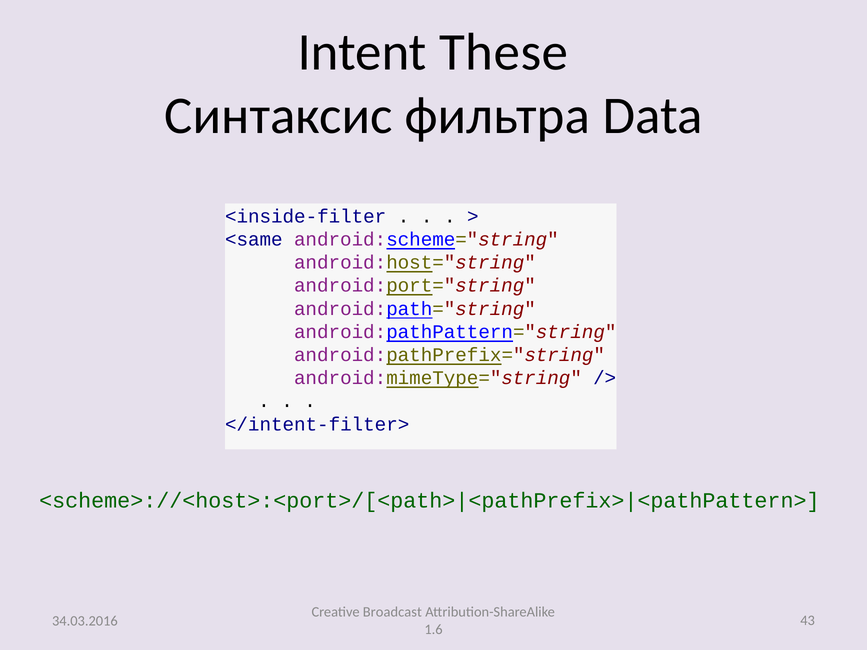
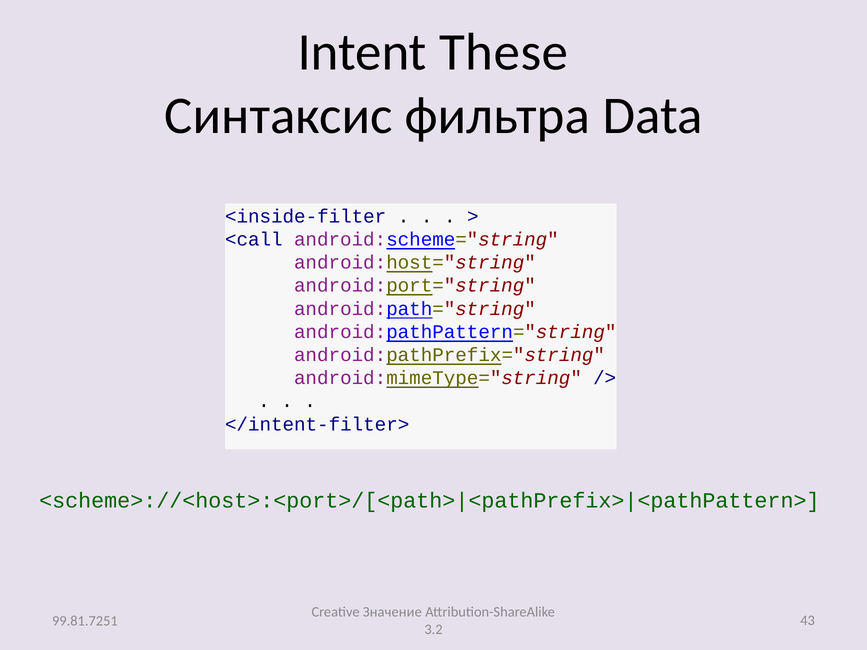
<same: <same -> <call
Broadcast: Broadcast -> Значение
34.03.2016: 34.03.2016 -> 99.81.7251
1.6: 1.6 -> 3.2
